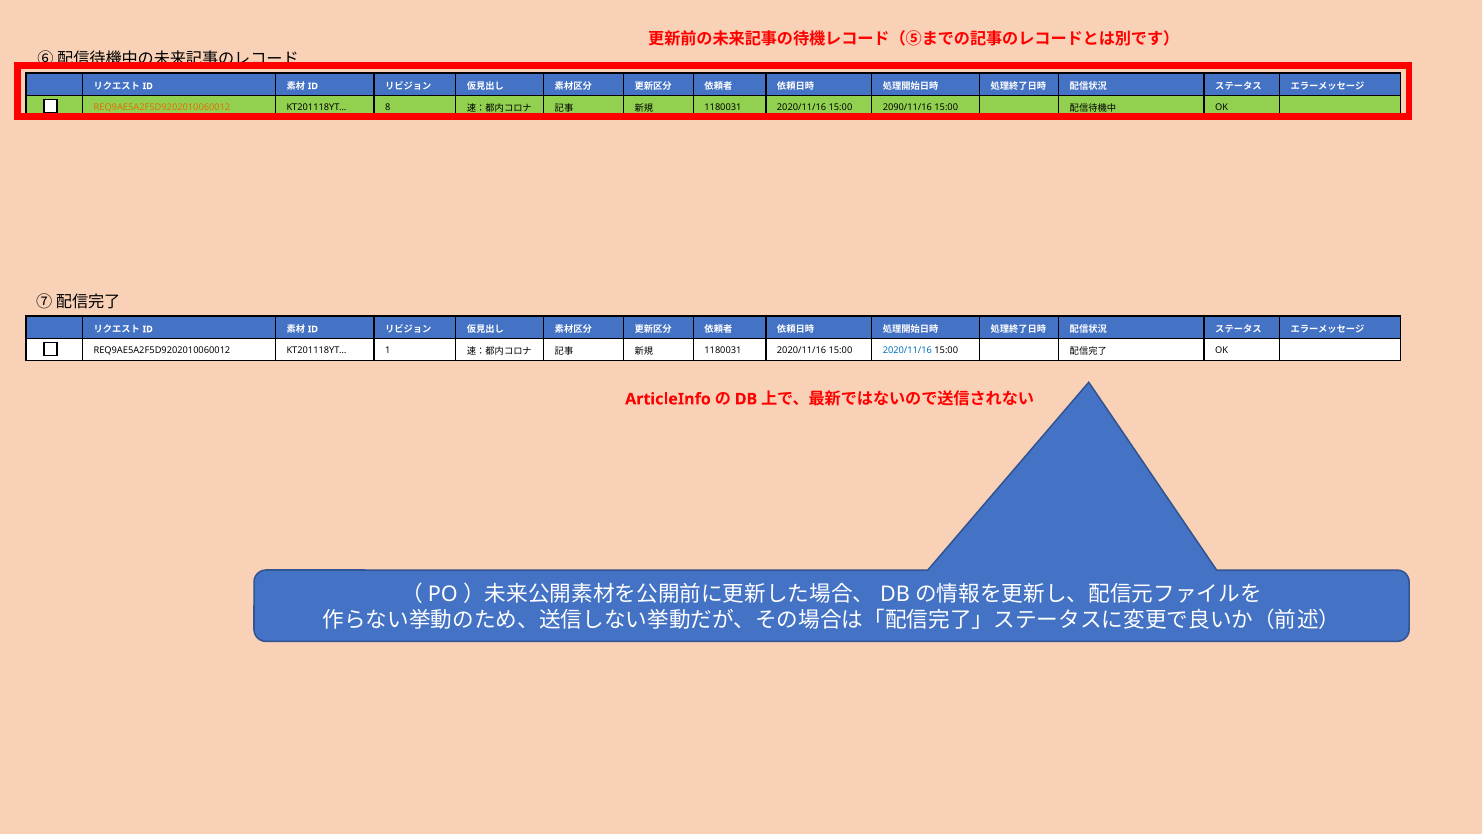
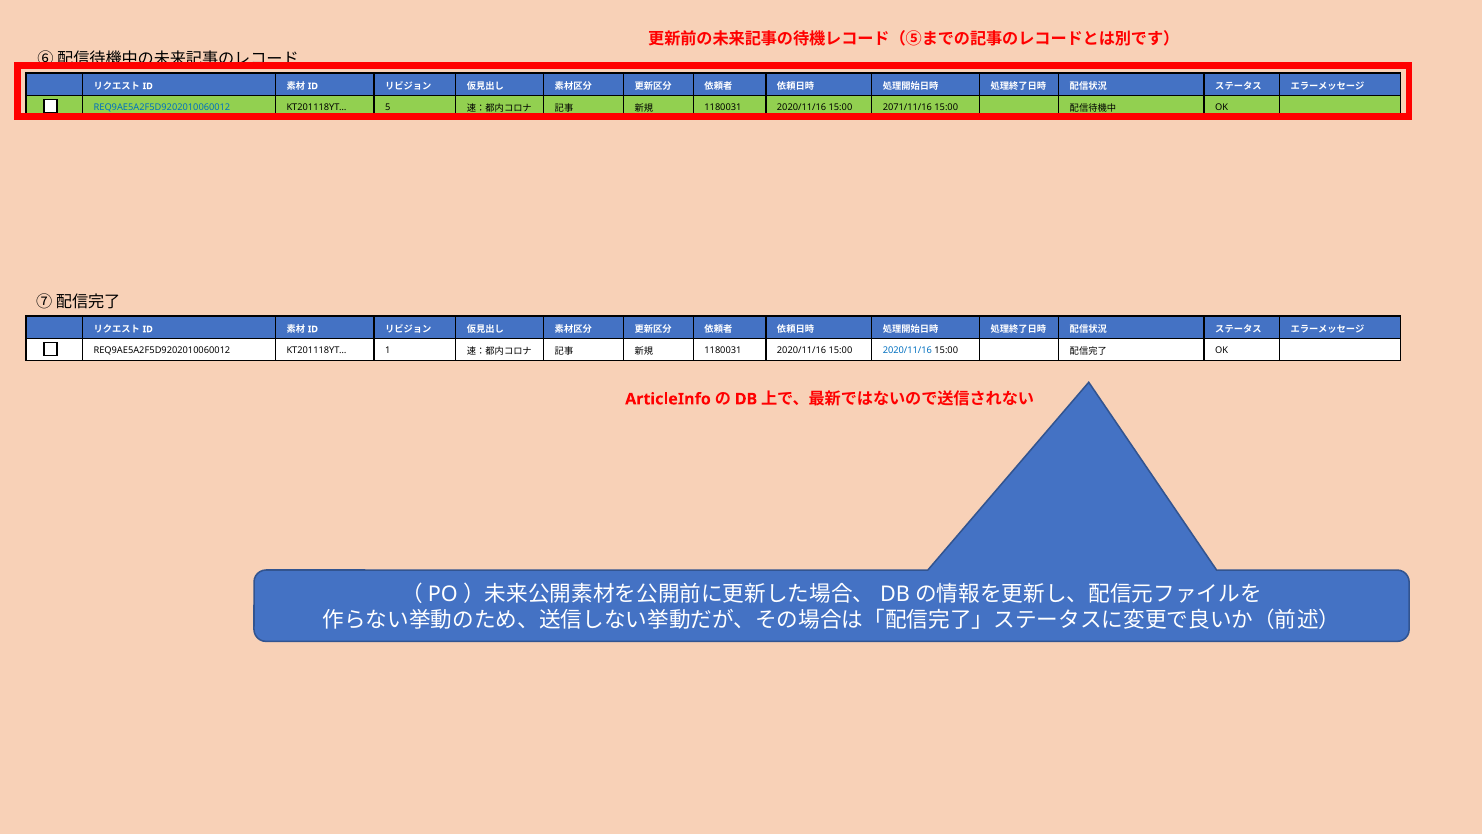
REQ9AE5A2F5D9202010060012 at (162, 107) colour: orange -> blue
8: 8 -> 5
2090/11/16: 2090/11/16 -> 2071/11/16
